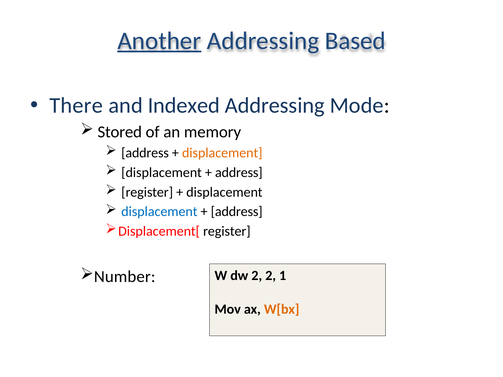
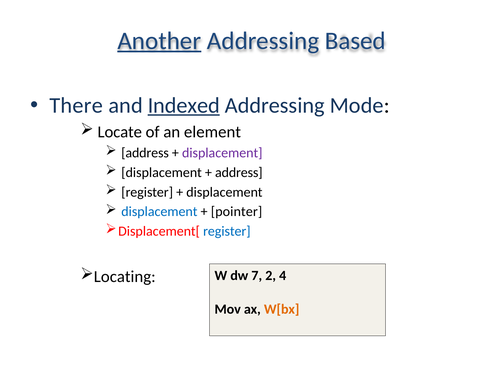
Indexed underline: none -> present
Stored: Stored -> Locate
memory: memory -> element
displacement at (222, 153) colour: orange -> purple
address at (237, 212): address -> pointer
register at (227, 231) colour: black -> blue
Number: Number -> Locating
dw 2: 2 -> 7
1: 1 -> 4
